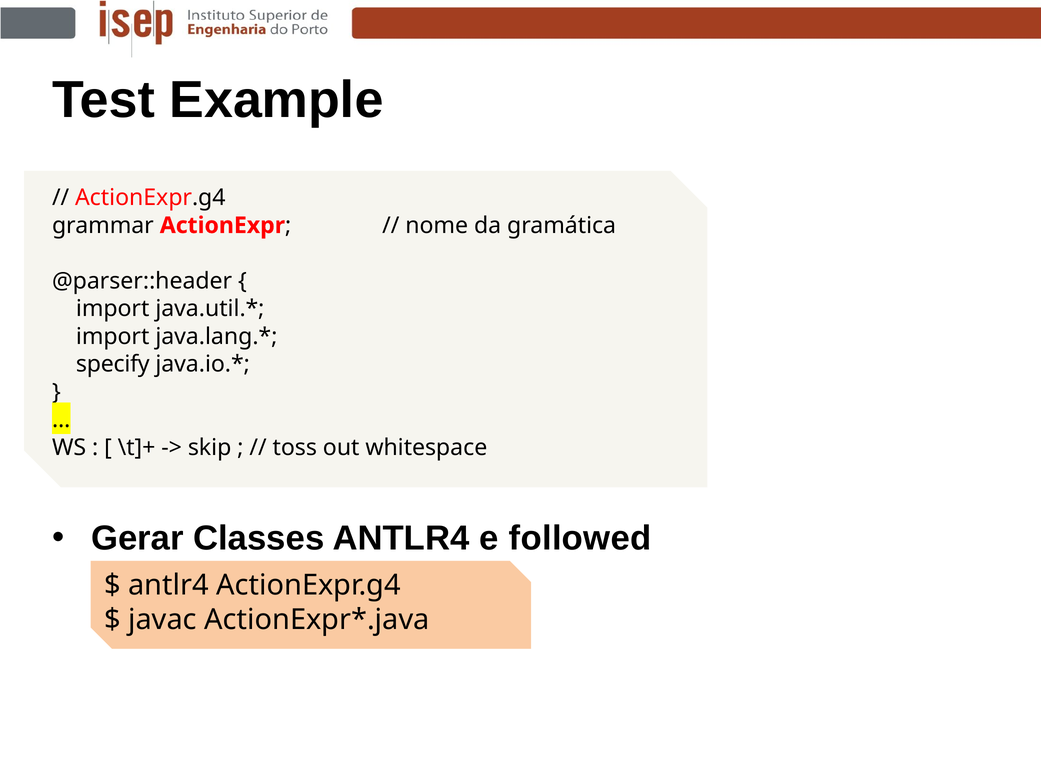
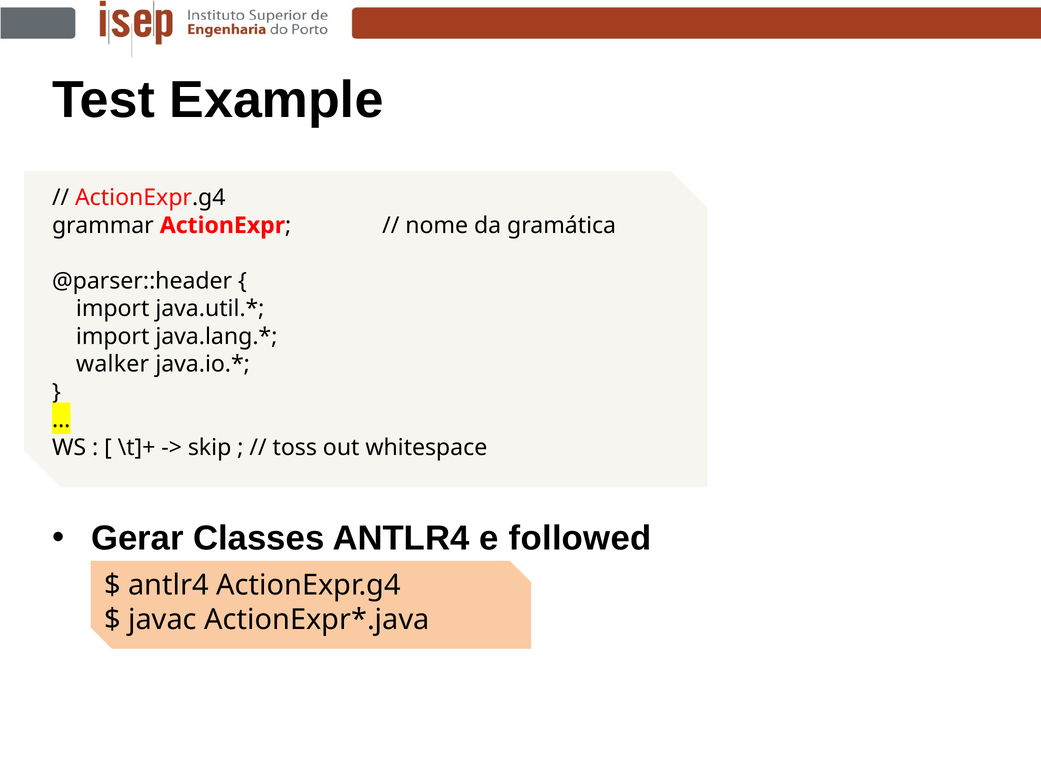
specify: specify -> walker
